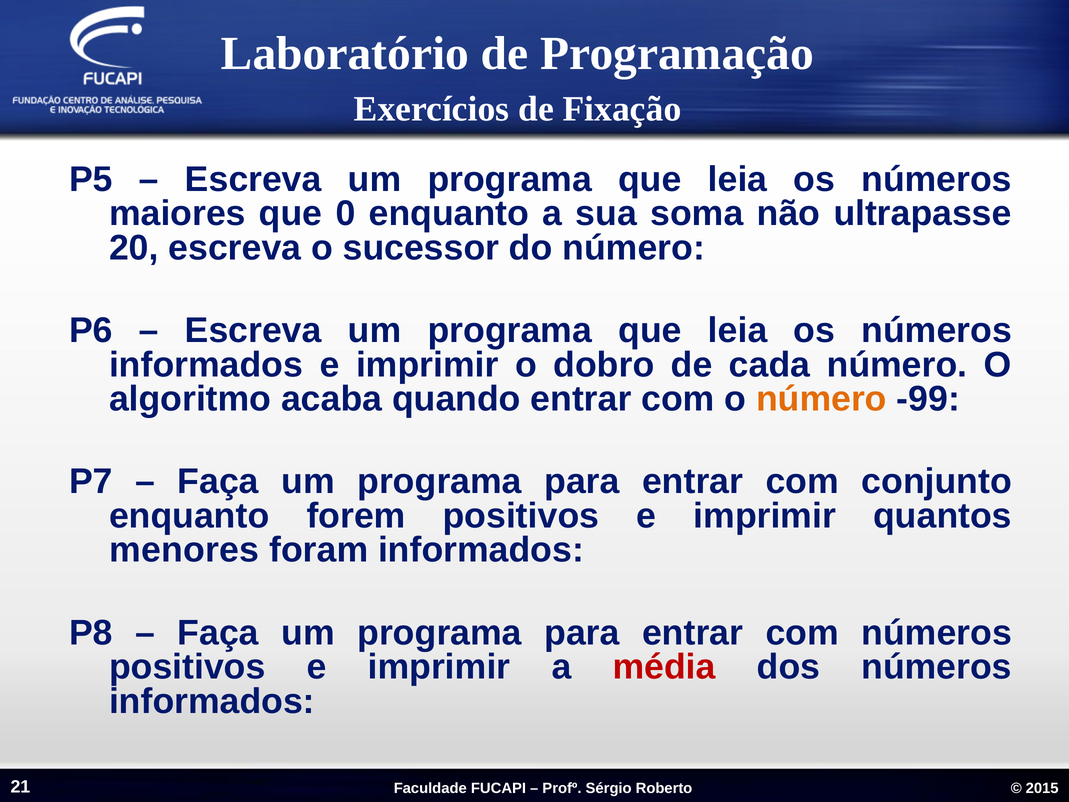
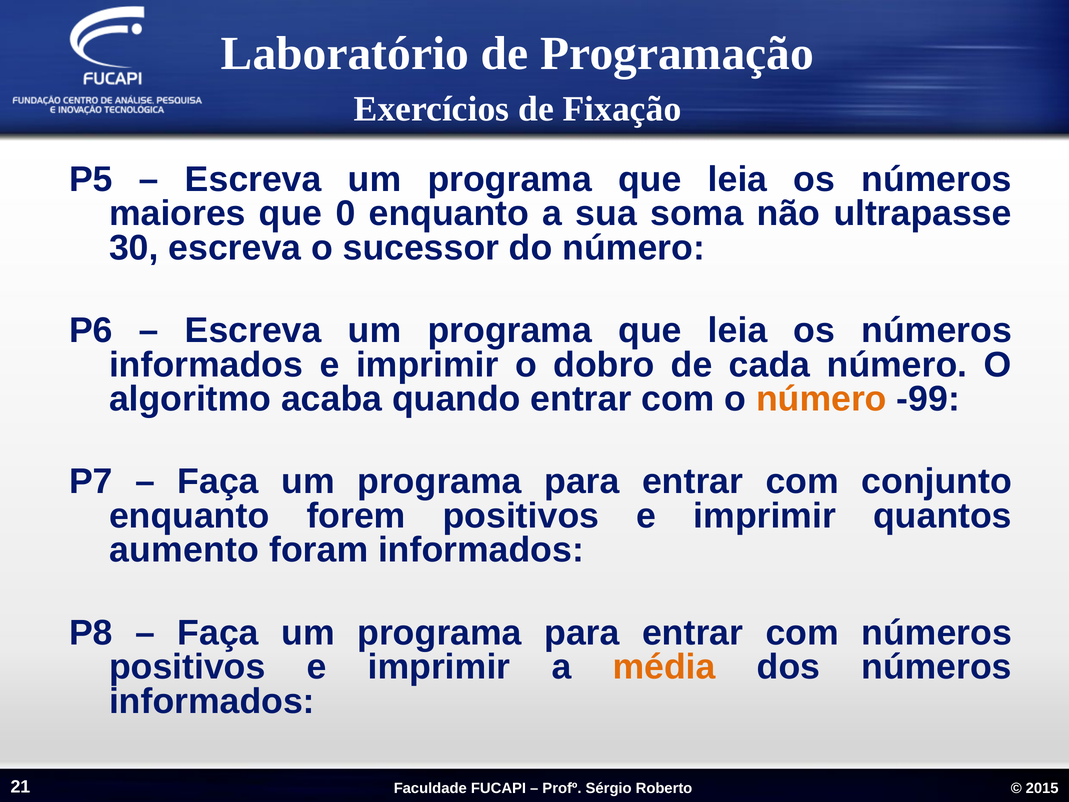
20: 20 -> 30
menores: menores -> aumento
média colour: red -> orange
